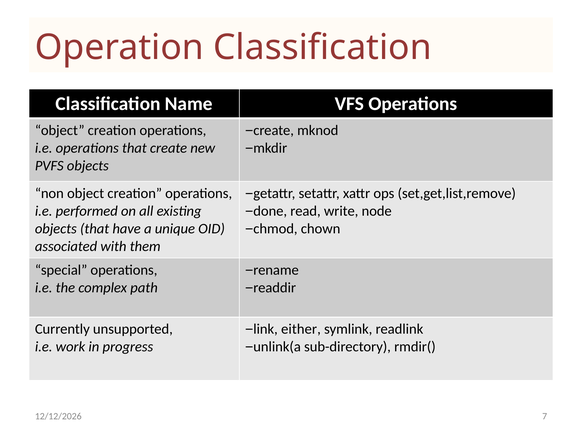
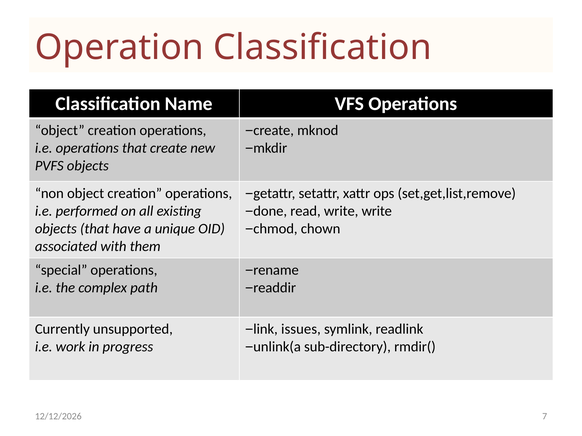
write node: node -> write
either: either -> issues
